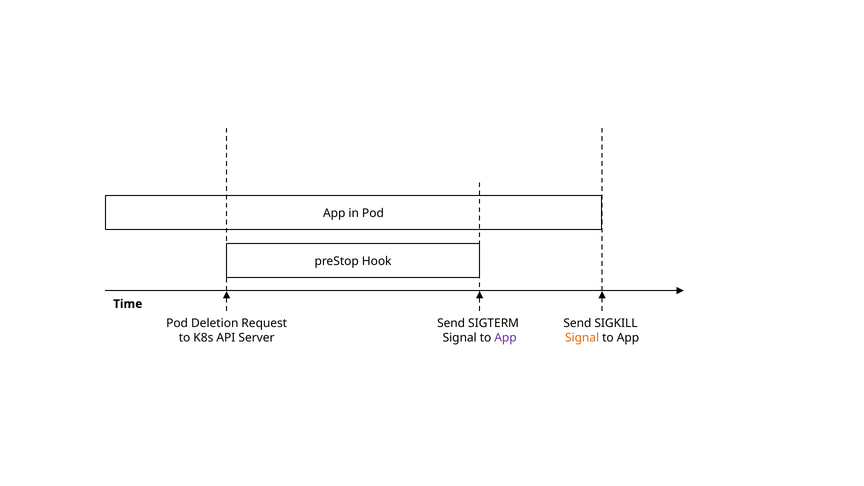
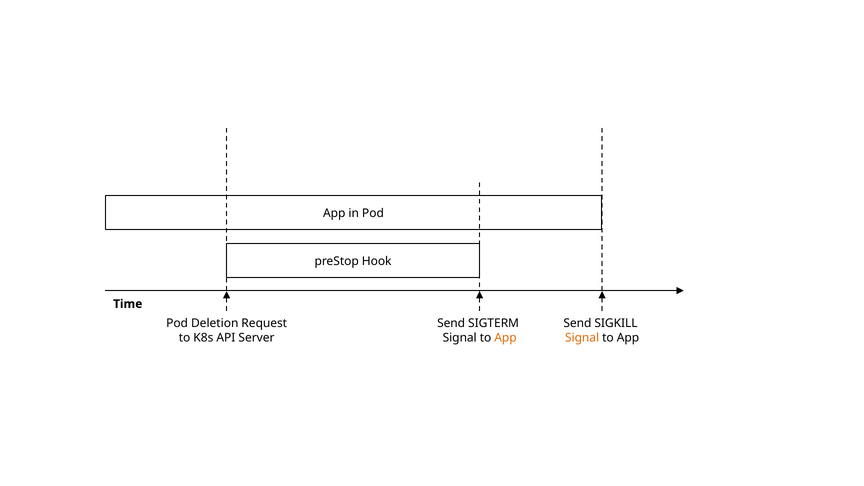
App at (505, 338) colour: purple -> orange
